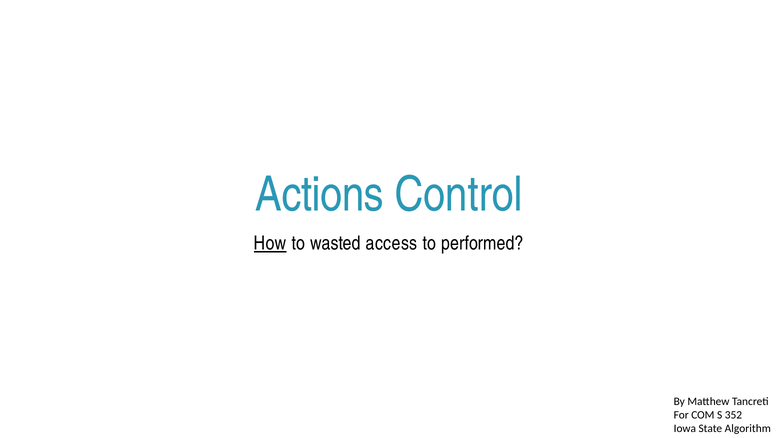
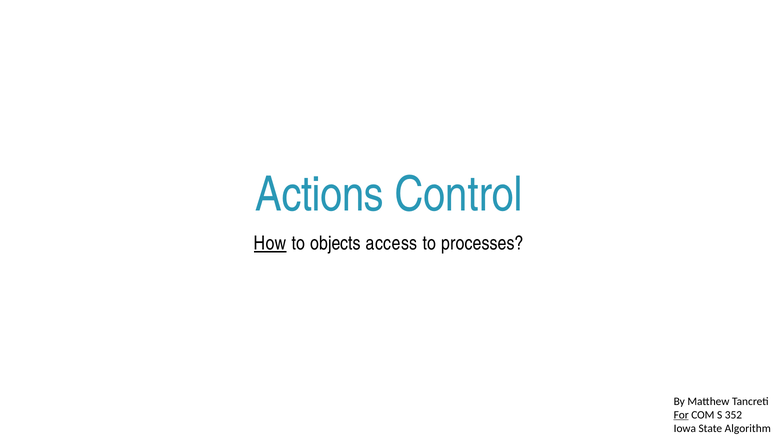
wasted: wasted -> objects
performed: performed -> processes
For underline: none -> present
